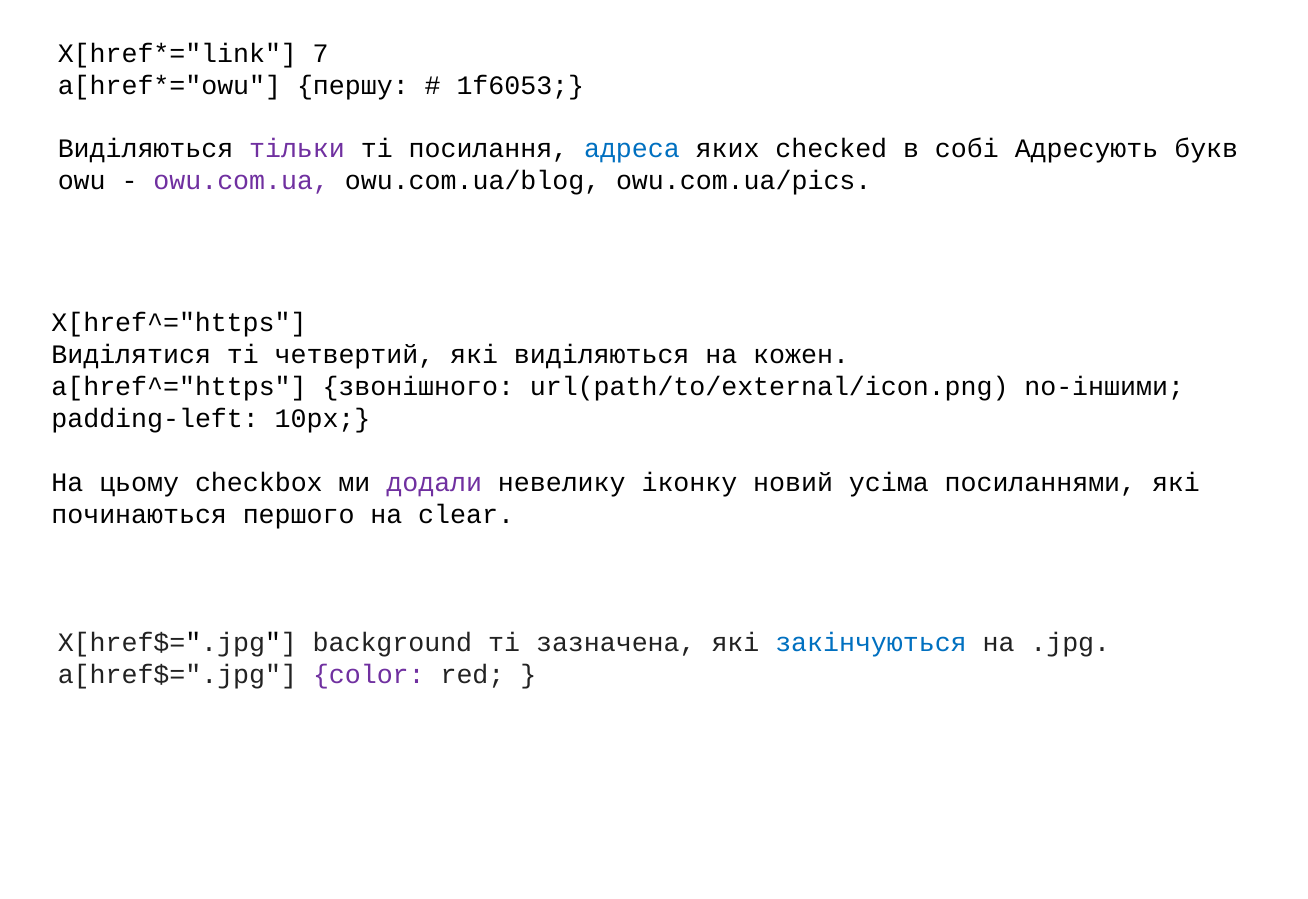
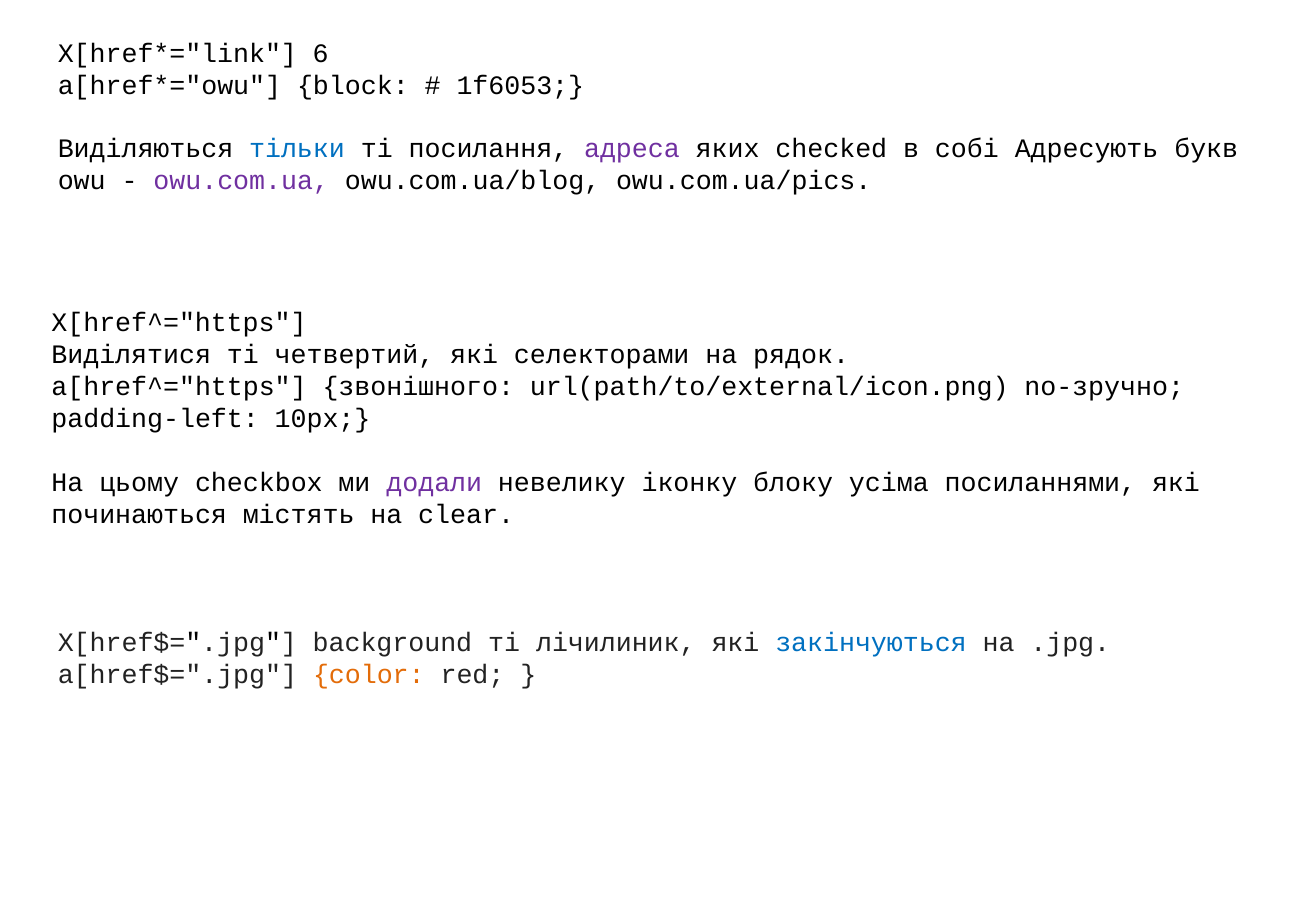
7: 7 -> 6
першу: першу -> block
тільки colour: purple -> blue
адреса colour: blue -> purple
які виділяються: виділяються -> селекторами
кожен: кожен -> рядок
no-іншими: no-іншими -> no-зручно
новий: новий -> блоку
першого: першого -> містять
зазначена: зазначена -> лічилиник
color colour: purple -> orange
